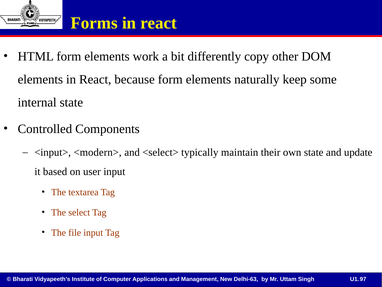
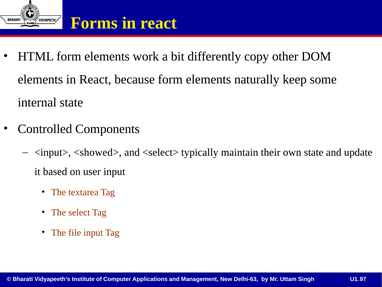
<modern>: <modern> -> <showed>
